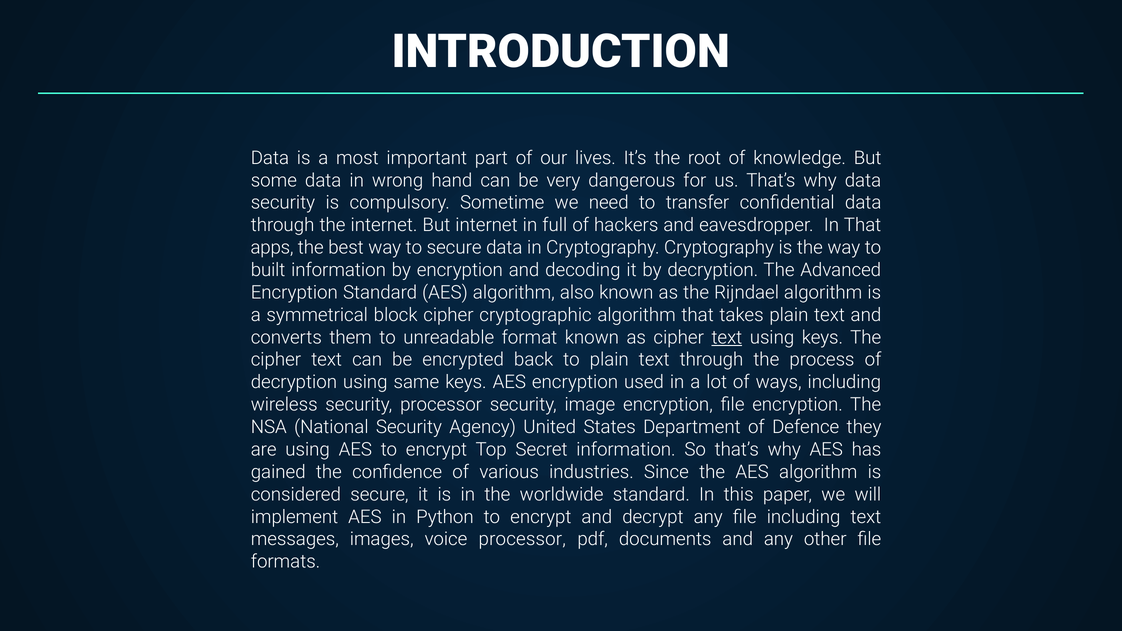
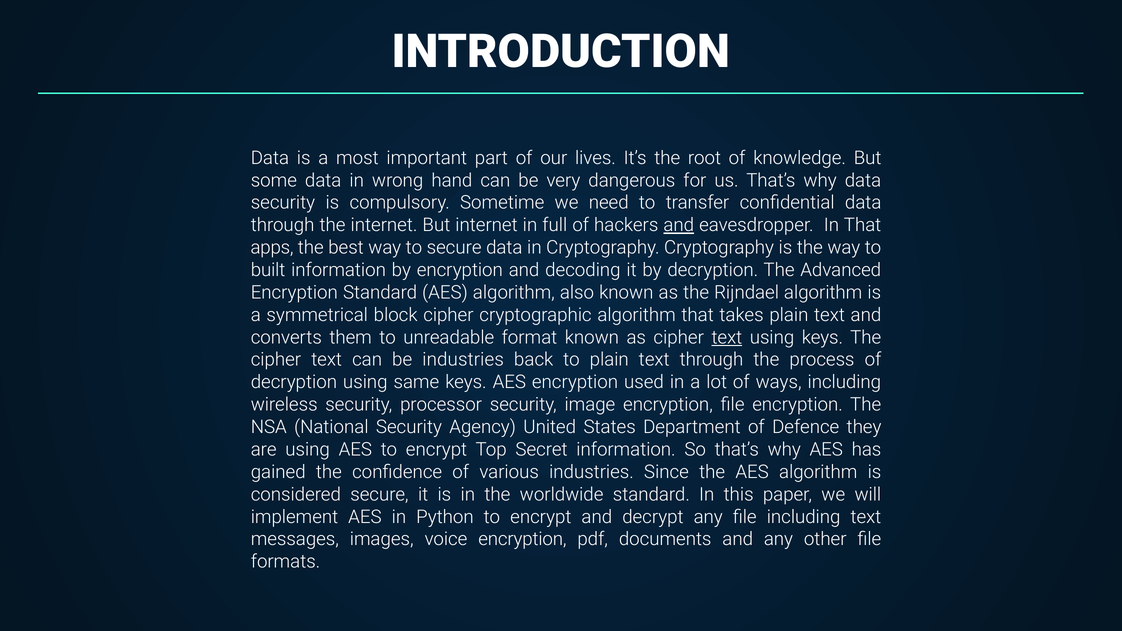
and at (679, 225) underline: none -> present
be encrypted: encrypted -> industries
voice processor: processor -> encryption
